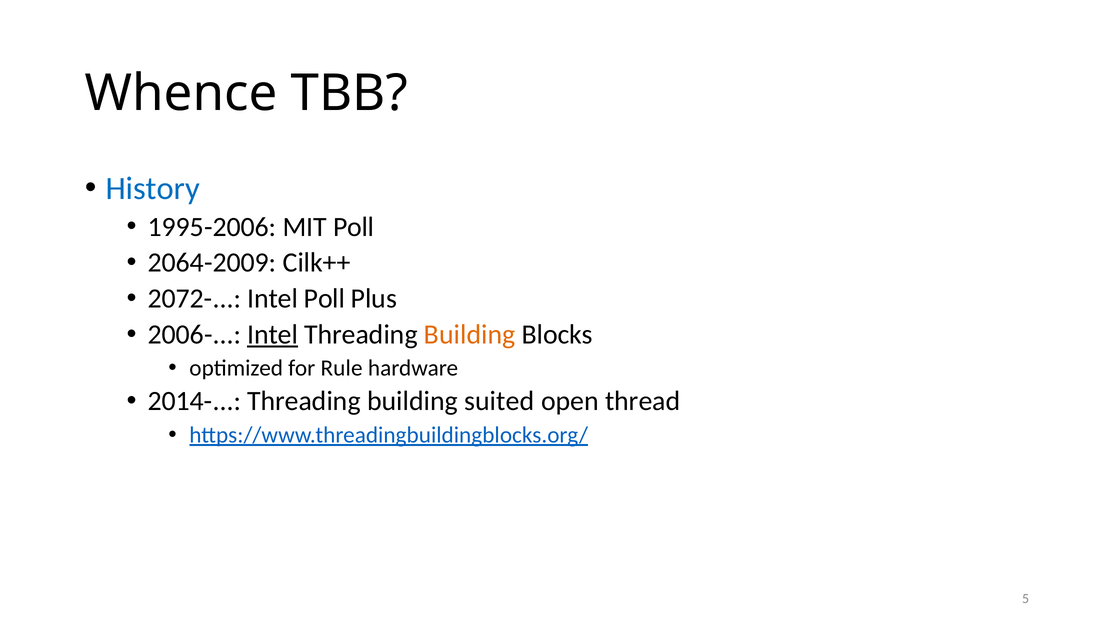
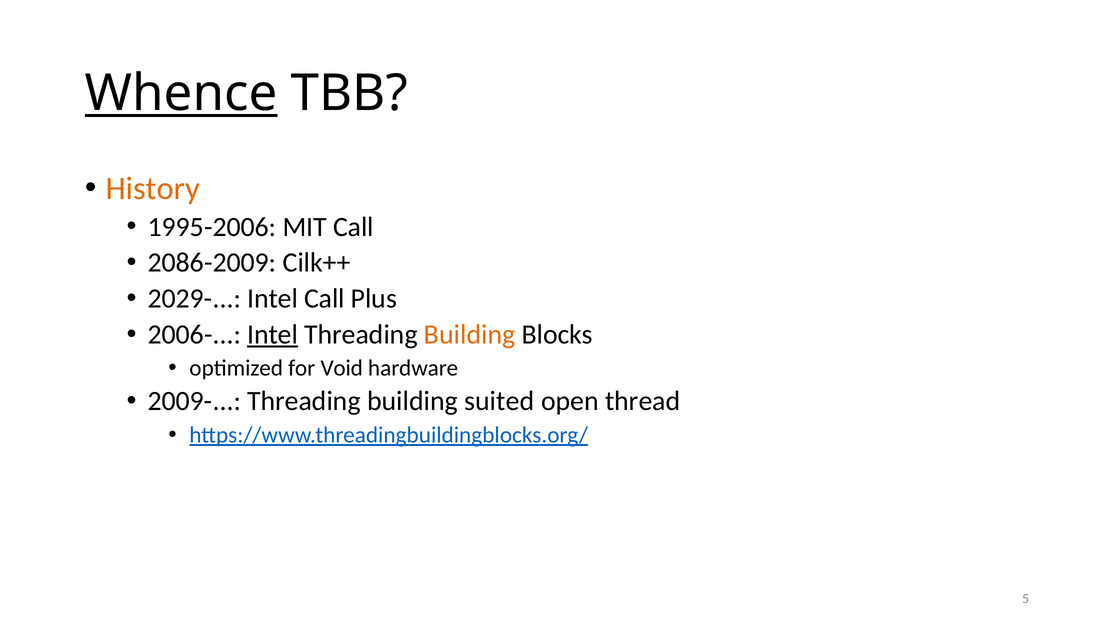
Whence underline: none -> present
History colour: blue -> orange
MIT Poll: Poll -> Call
2064-2009: 2064-2009 -> 2086-2009
2072-: 2072- -> 2029-
Intel Poll: Poll -> Call
Rule: Rule -> Void
2014-: 2014- -> 2009-
